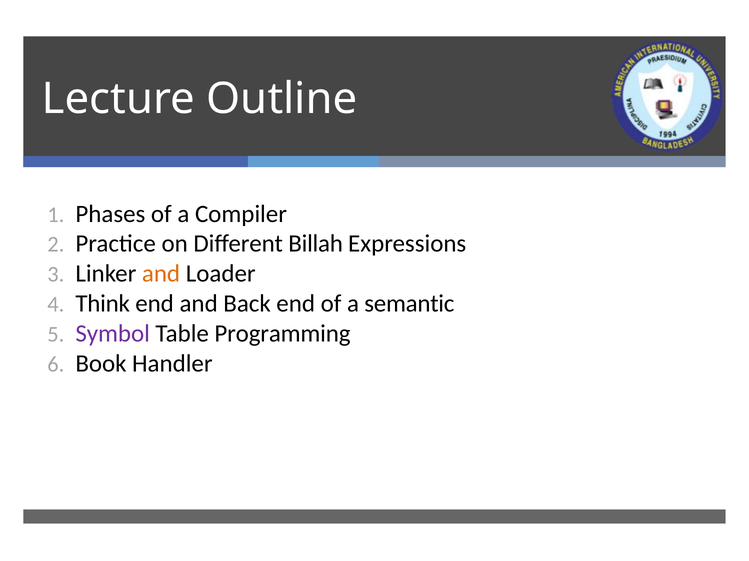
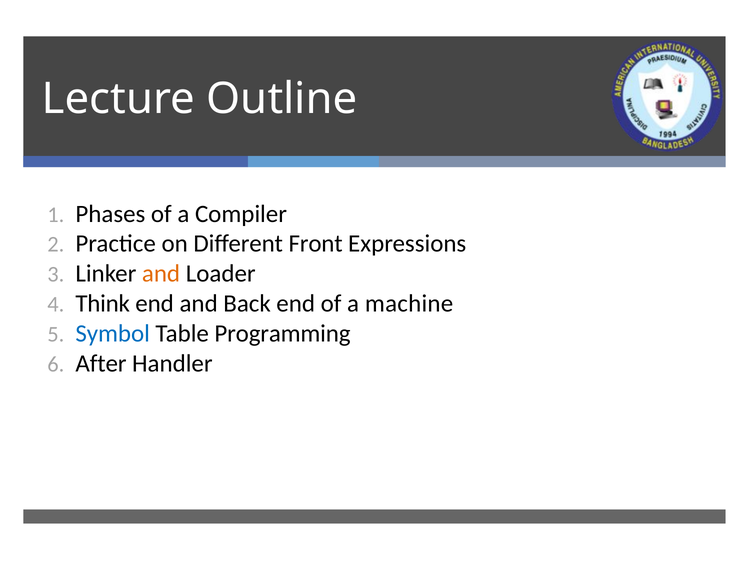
Billah: Billah -> Front
semantic: semantic -> machine
Symbol colour: purple -> blue
Book: Book -> After
